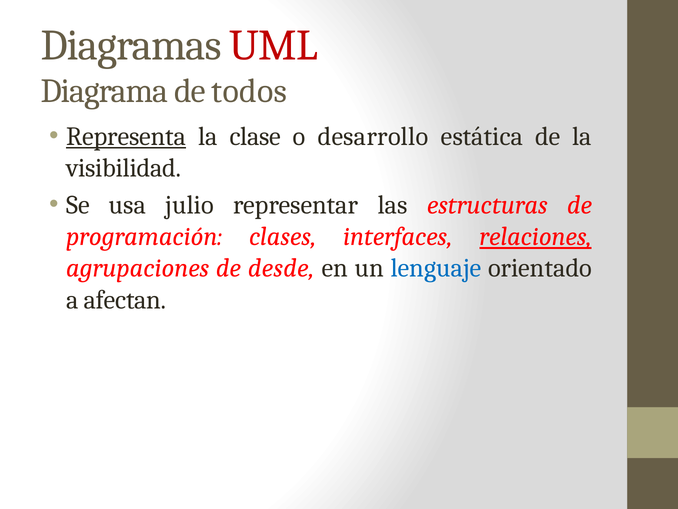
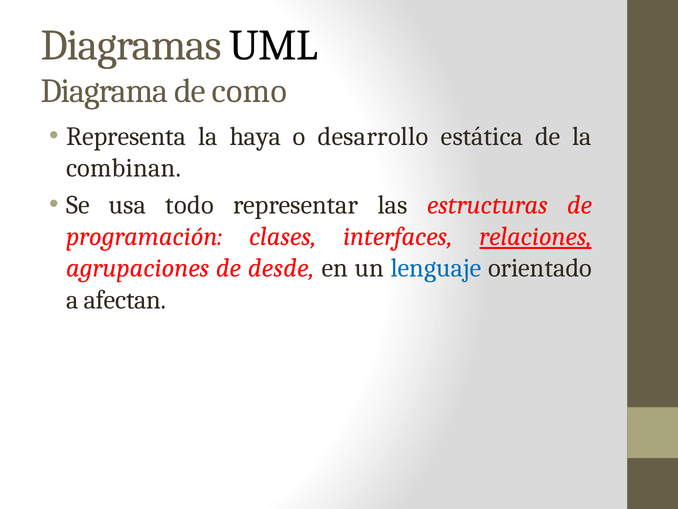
UML colour: red -> black
todos: todos -> como
Representa underline: present -> none
clase: clase -> haya
visibilidad: visibilidad -> combinan
julio: julio -> todo
